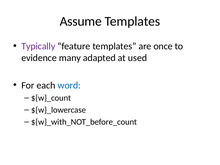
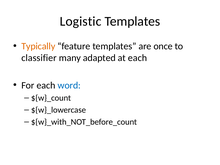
Assume: Assume -> Logistic
Typically colour: purple -> orange
evidence: evidence -> classifier
at used: used -> each
